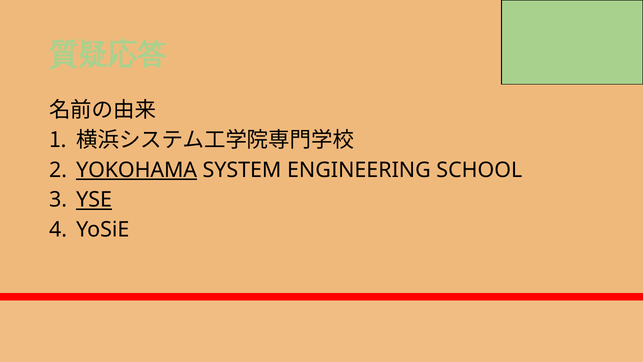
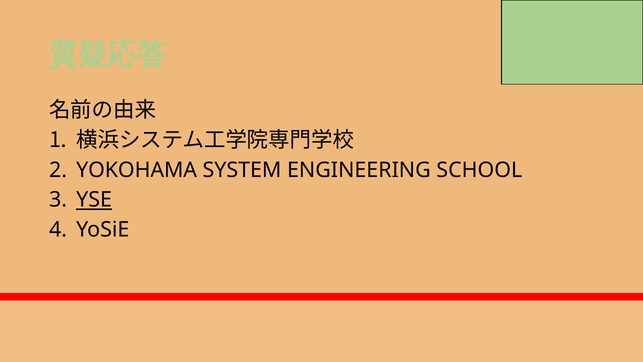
YOKOHAMA underline: present -> none
